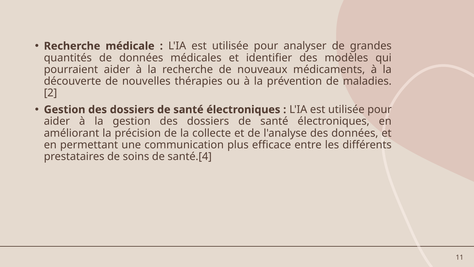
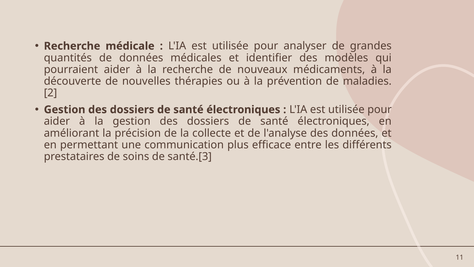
santé.[4: santé.[4 -> santé.[3
